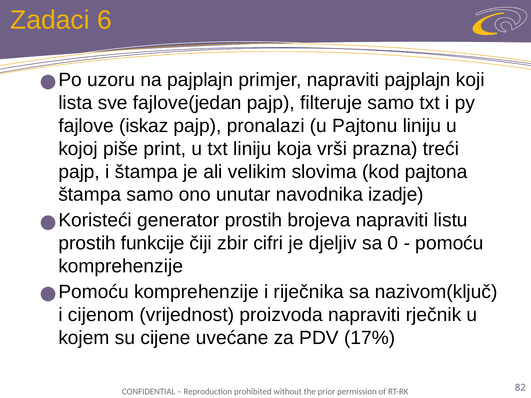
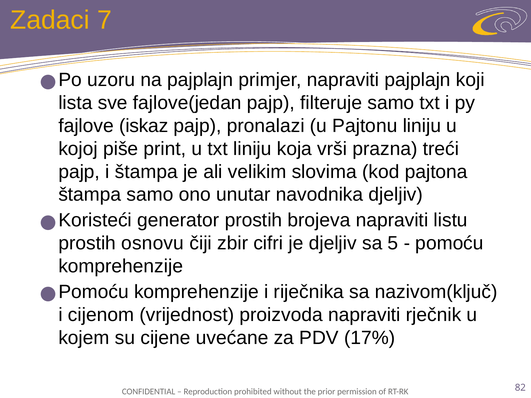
6: 6 -> 7
navodnika izadje: izadje -> djeljiv
funkcije: funkcije -> osnovu
0: 0 -> 5
